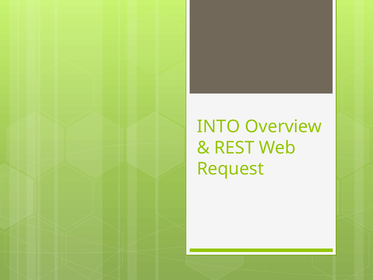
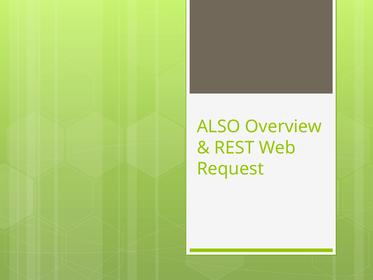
INTO: INTO -> ALSO
